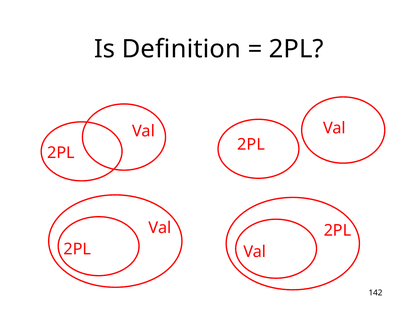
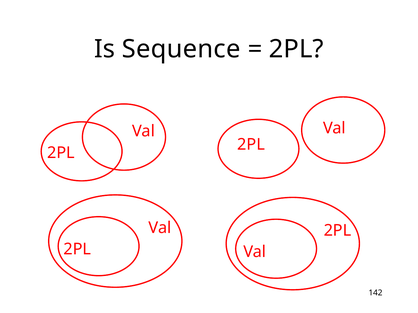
Definition: Definition -> Sequence
